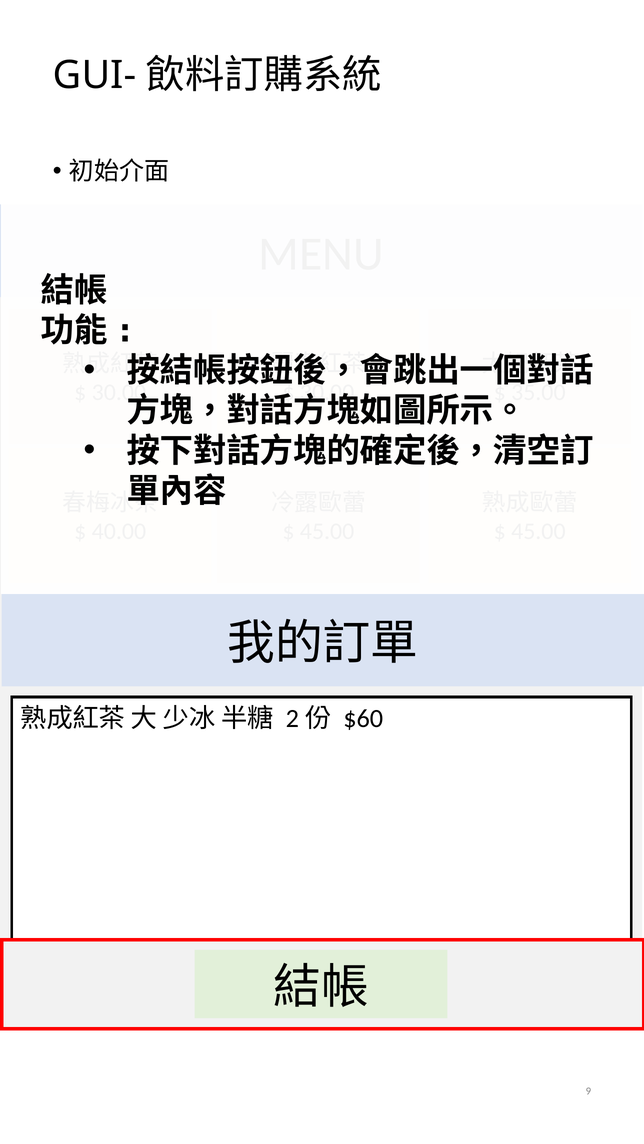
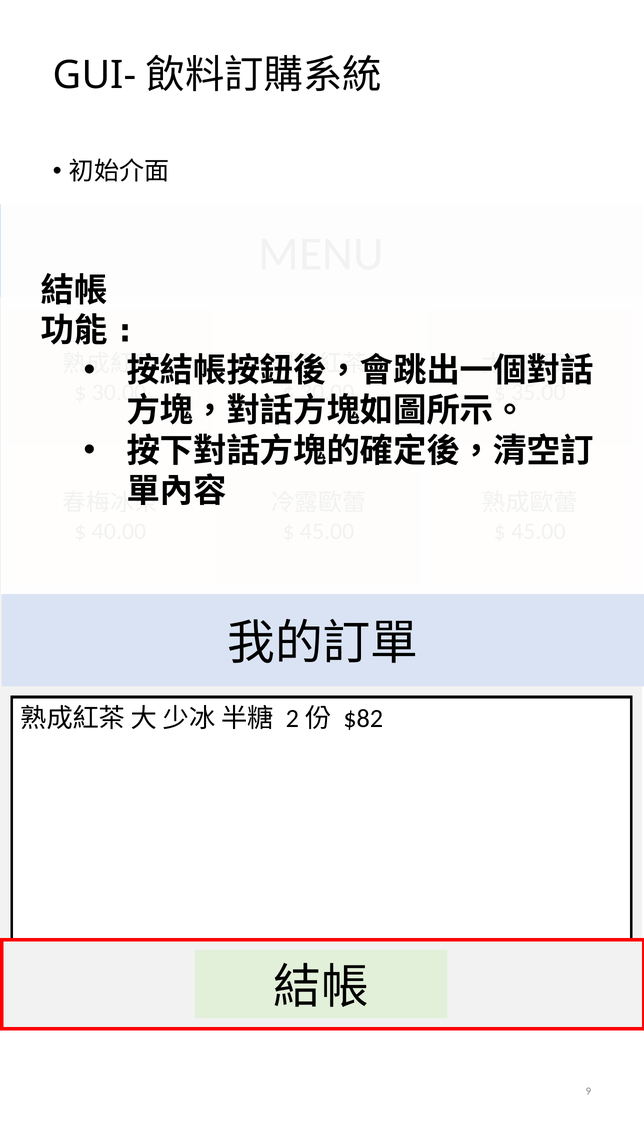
$60: $60 -> $82
